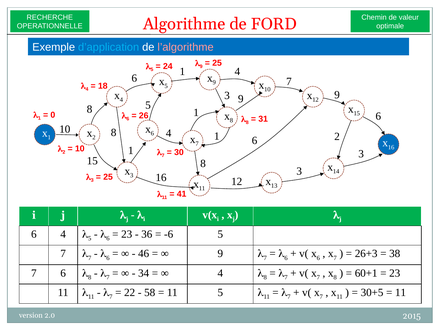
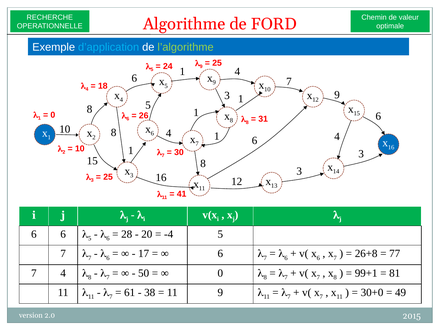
l’algorithme colour: pink -> light green
3 9: 9 -> 1
6 2: 2 -> 4
6 4: 4 -> 6
23 at (127, 234): 23 -> 28
36: 36 -> 20
-6: -6 -> -4
46: 46 -> 17
9 at (220, 254): 9 -> 6
26+3: 26+3 -> 26+8
38: 38 -> 77
7 6: 6 -> 4
34: 34 -> 50
4 at (220, 273): 4 -> 0
60+1: 60+1 -> 99+1
23 at (395, 273): 23 -> 81
22: 22 -> 61
58: 58 -> 38
11 5: 5 -> 9
30+5: 30+5 -> 30+0
11 at (401, 292): 11 -> 49
